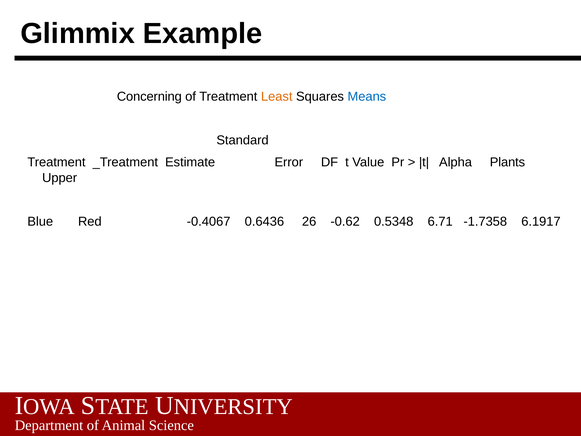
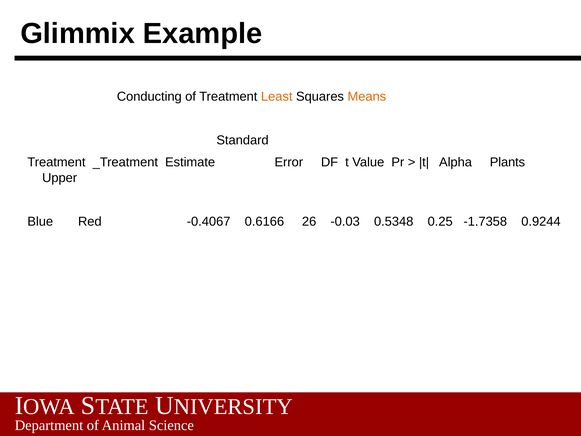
Concerning: Concerning -> Conducting
Means colour: blue -> orange
0.6436: 0.6436 -> 0.6166
-0.62: -0.62 -> -0.03
6.71: 6.71 -> 0.25
6.1917: 6.1917 -> 0.9244
